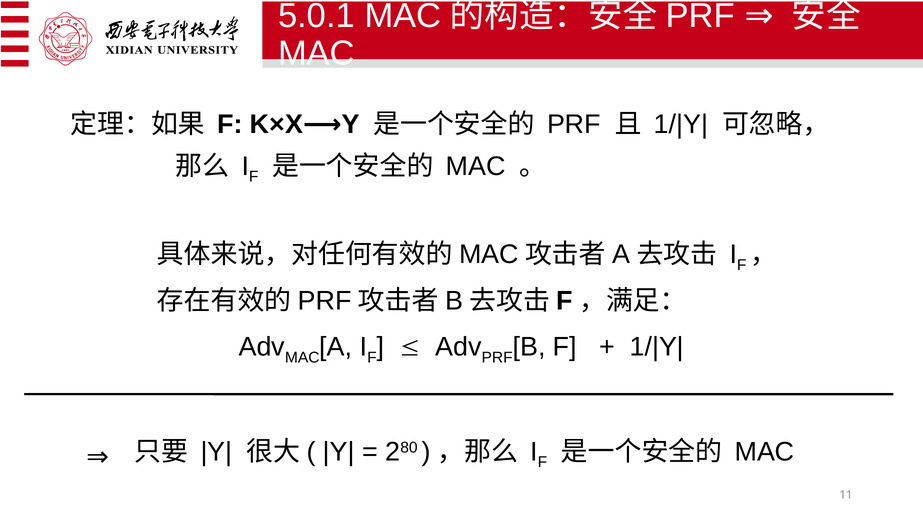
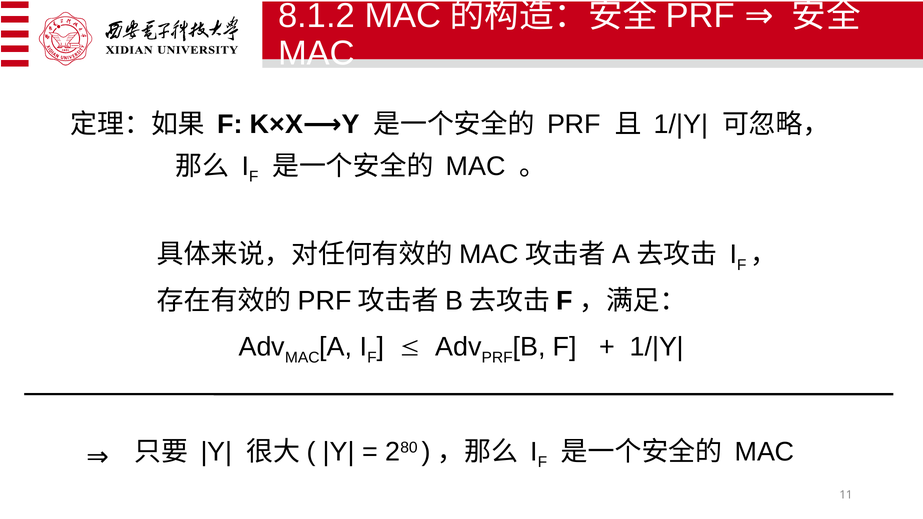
5.0.1: 5.0.1 -> 8.1.2
